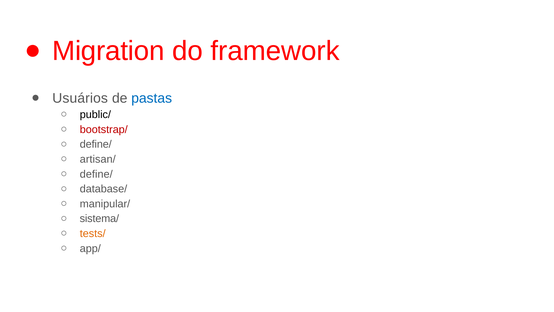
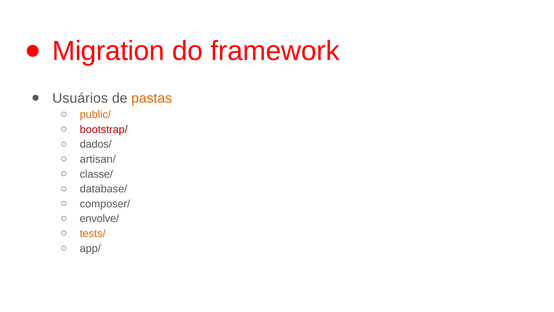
pastas colour: blue -> orange
public/ colour: black -> orange
define/ at (96, 144): define/ -> dados/
define/ at (96, 174): define/ -> classe/
manipular/: manipular/ -> composer/
sistema/: sistema/ -> envolve/
